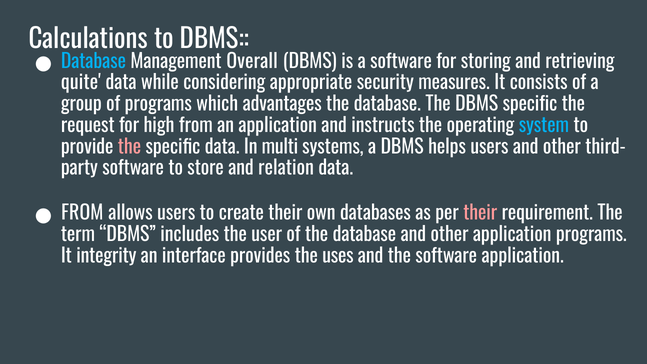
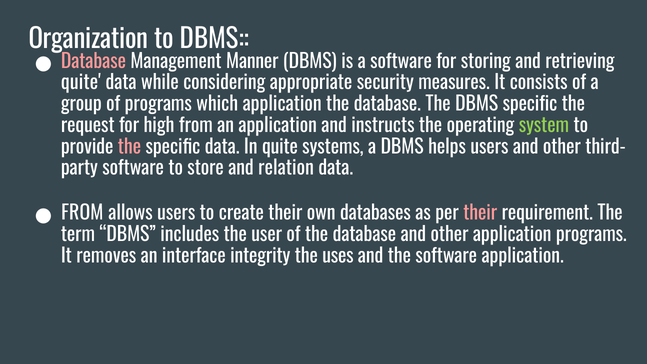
Calculations: Calculations -> Organization
Database at (93, 62) colour: light blue -> pink
Overall: Overall -> Manner
which advantages: advantages -> application
system colour: light blue -> light green
In multi: multi -> quite
integrity: integrity -> removes
provides: provides -> integrity
